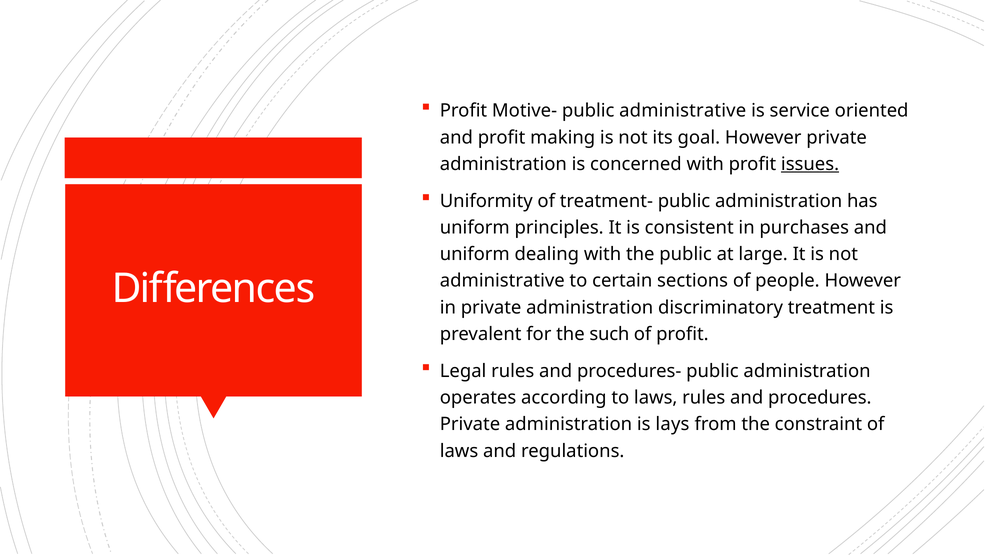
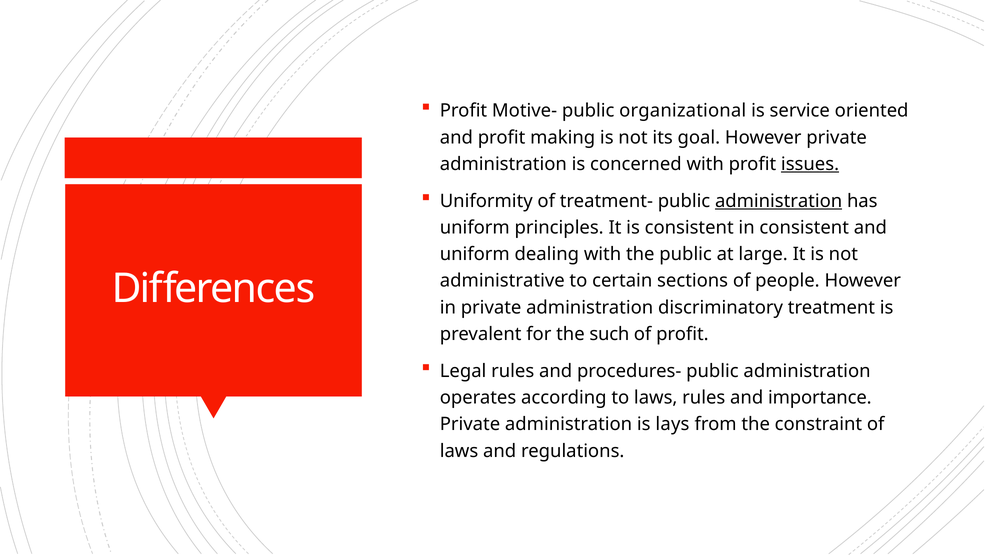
public administrative: administrative -> organizational
administration at (779, 201) underline: none -> present
in purchases: purchases -> consistent
procedures: procedures -> importance
